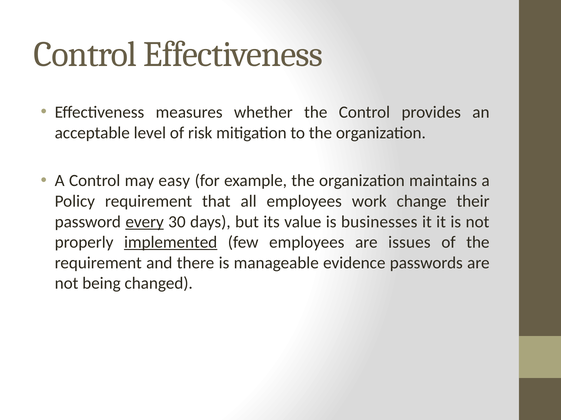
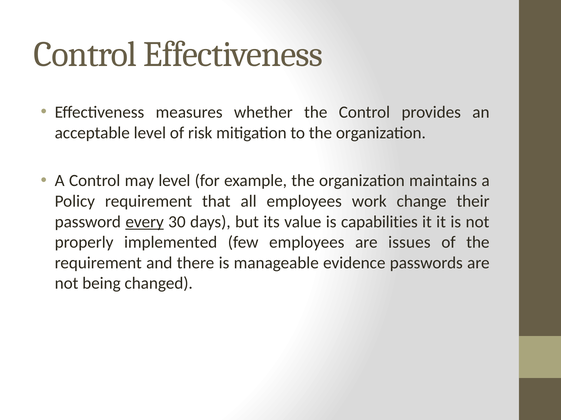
may easy: easy -> level
businesses: businesses -> capabilities
implemented underline: present -> none
